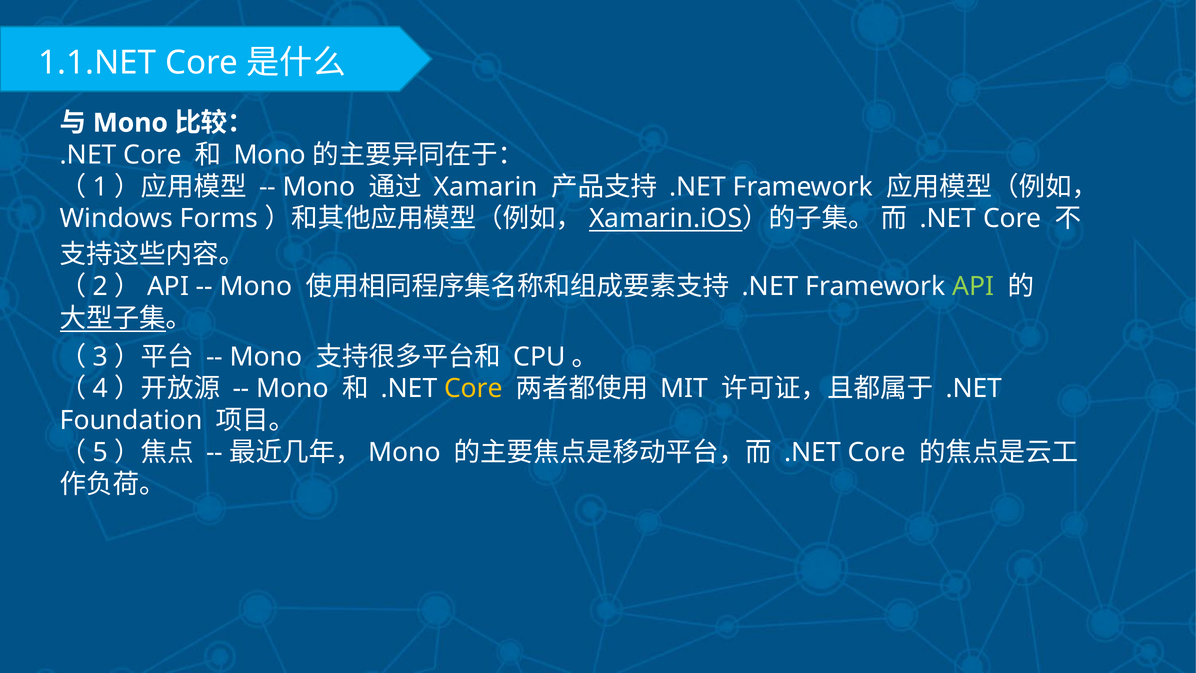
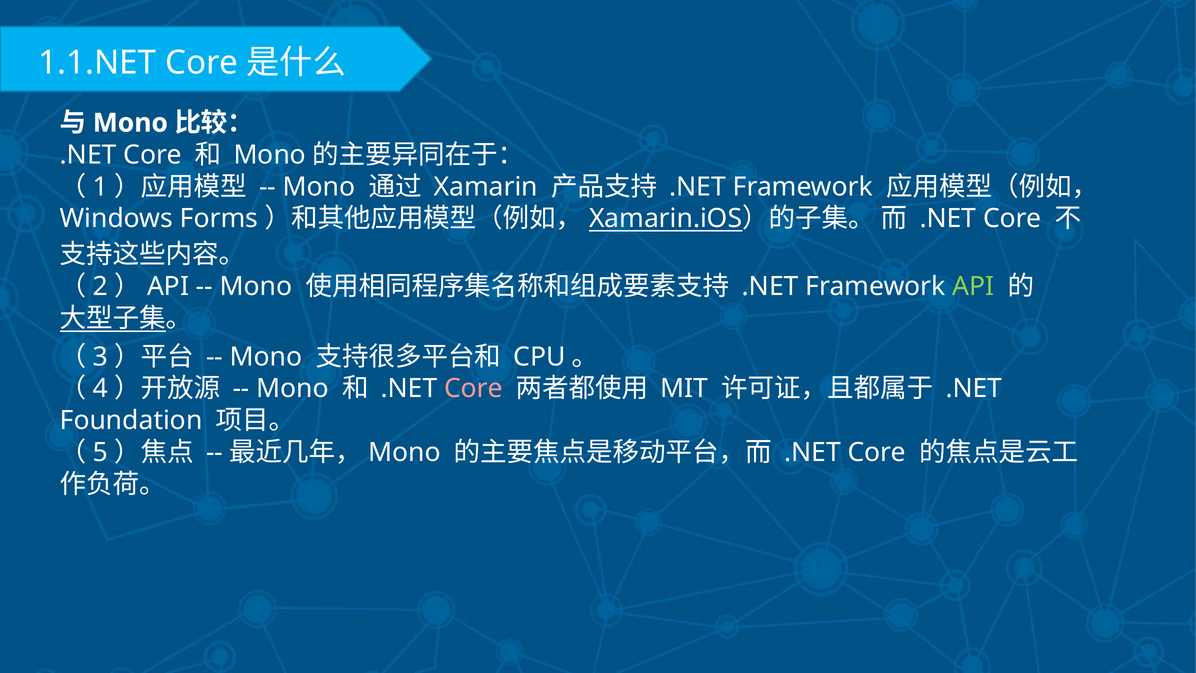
Core at (473, 389) colour: yellow -> pink
